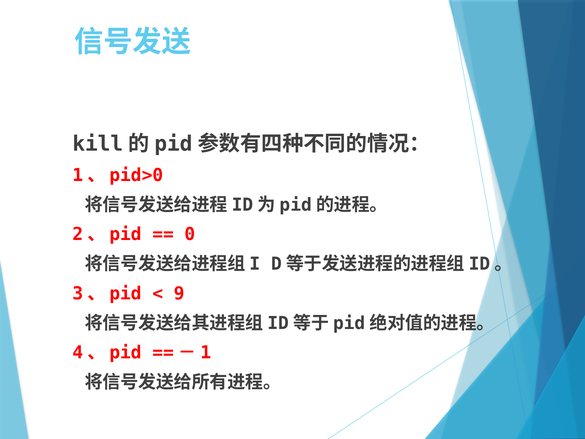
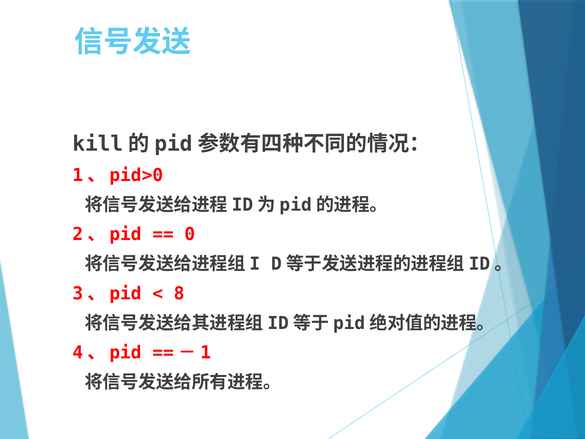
9: 9 -> 8
